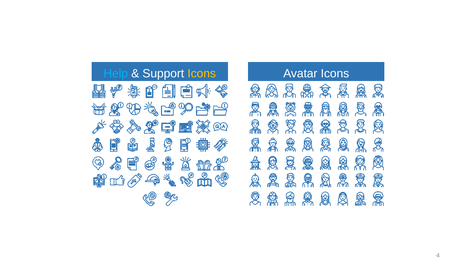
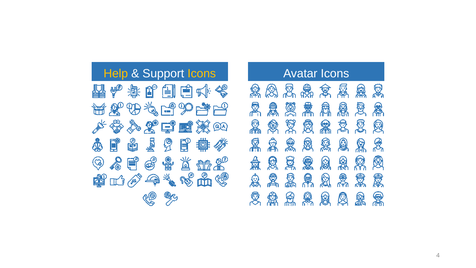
Help colour: light blue -> yellow
